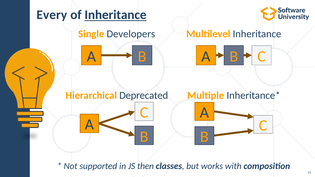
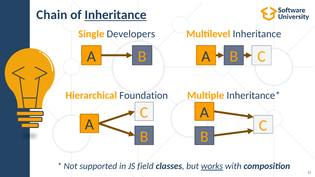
Every: Every -> Chain
Deprecated: Deprecated -> Foundation
then: then -> field
works underline: none -> present
